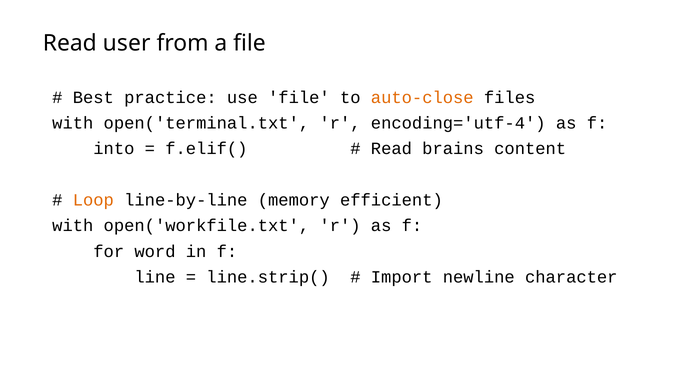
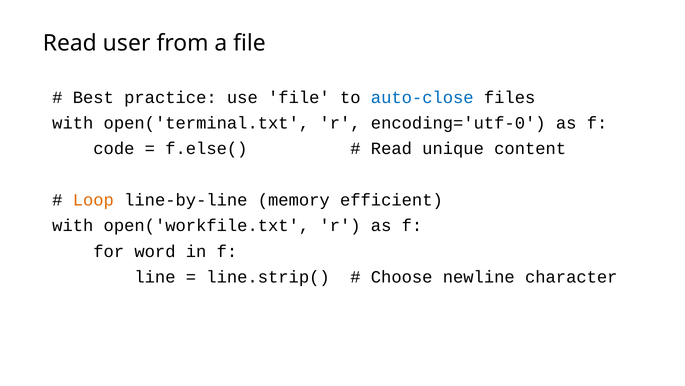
auto-close colour: orange -> blue
encoding='utf-4: encoding='utf-4 -> encoding='utf-0
into: into -> code
f.elif(: f.elif( -> f.else(
brains: brains -> unique
Import: Import -> Choose
